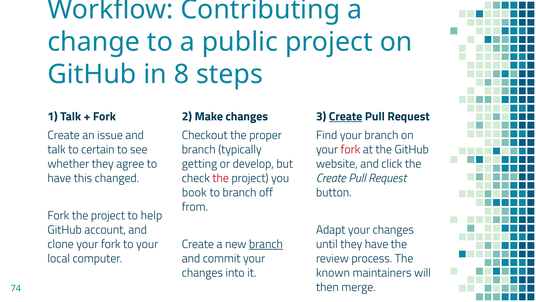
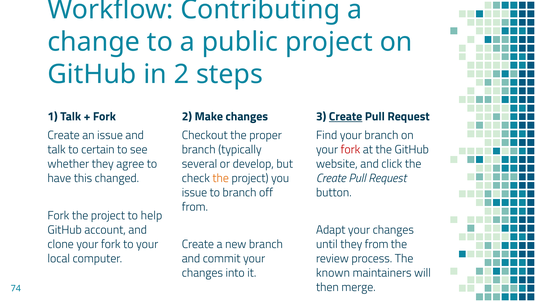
in 8: 8 -> 2
getting: getting -> several
the at (221, 178) colour: red -> orange
book at (194, 192): book -> issue
branch at (266, 244) underline: present -> none
they have: have -> from
